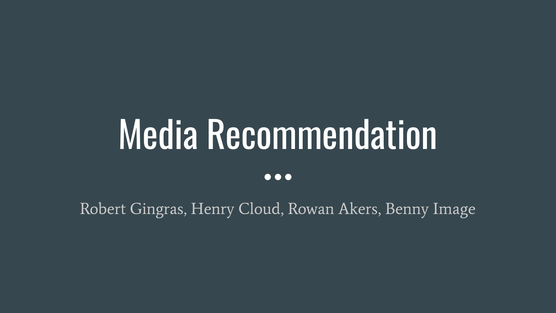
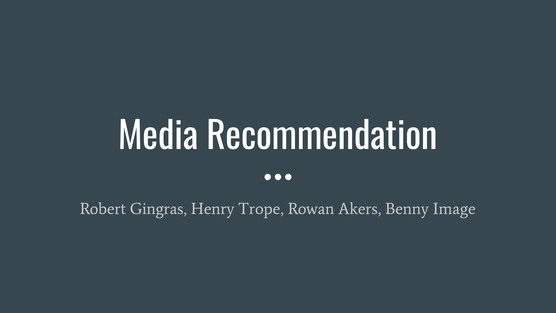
Cloud: Cloud -> Trope
